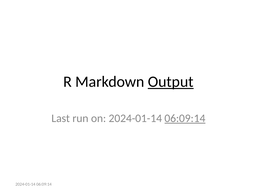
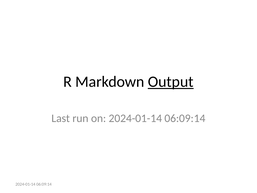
06:09:14 at (185, 118) underline: present -> none
